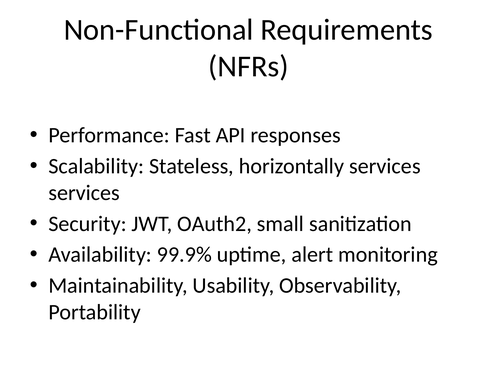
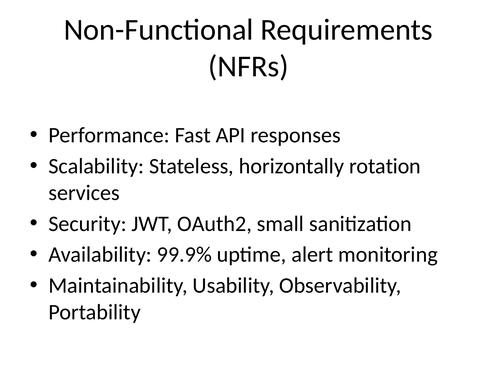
horizontally services: services -> rotation
